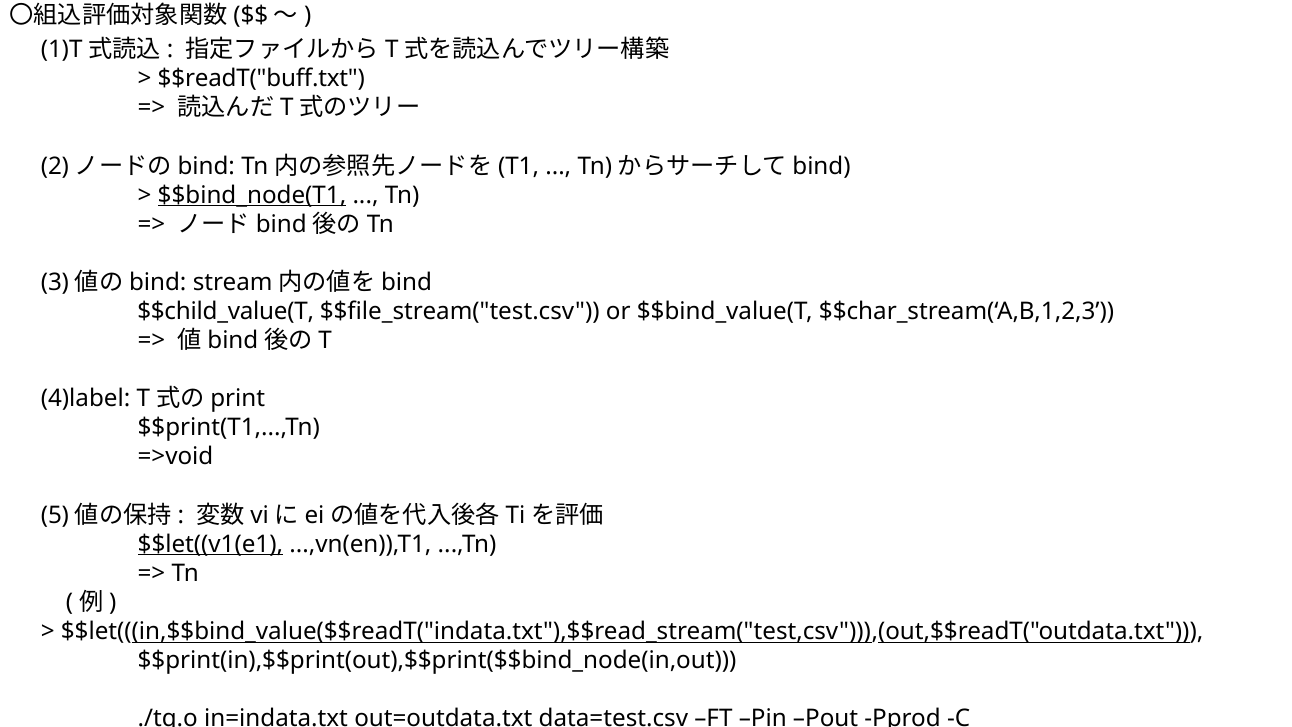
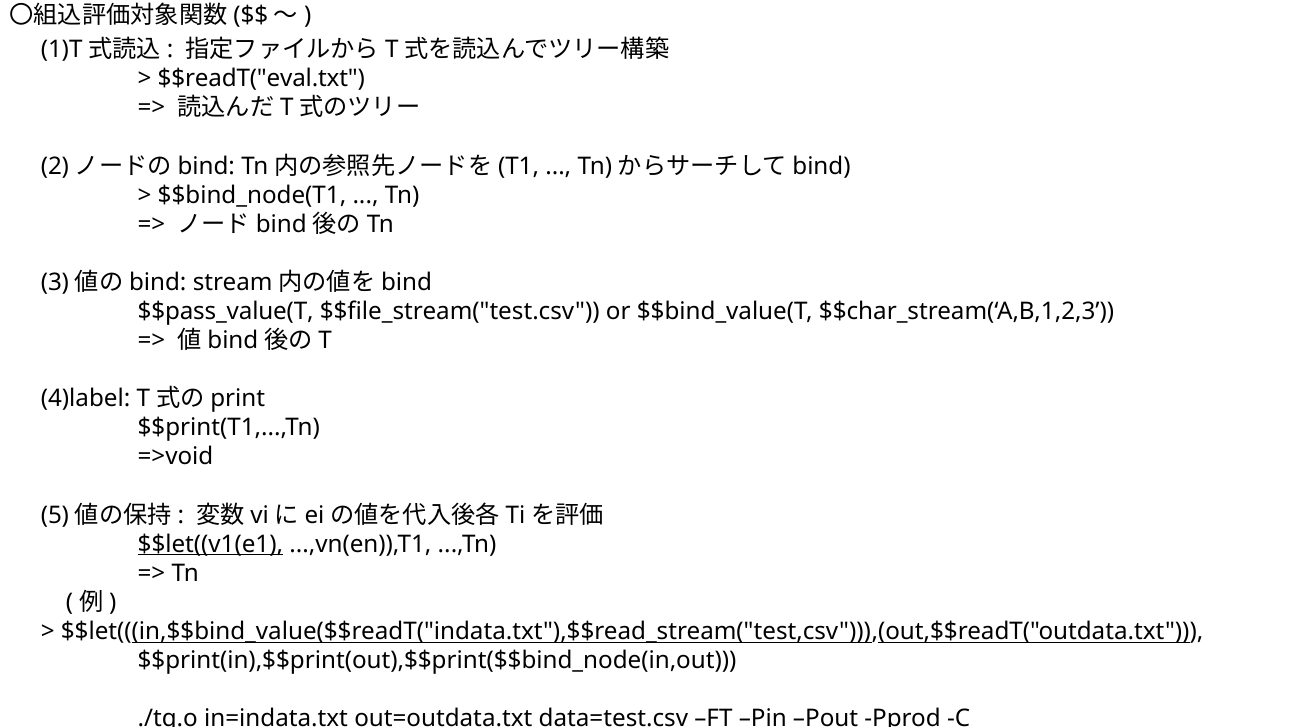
$$readT("buff.txt: $$readT("buff.txt -> $$readT("eval.txt
$$bind_node(T1 underline: present -> none
$$child_value(T: $$child_value(T -> $$pass_value(T
